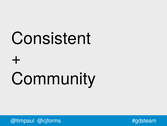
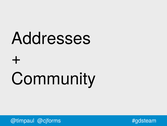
Consistent: Consistent -> Addresses
